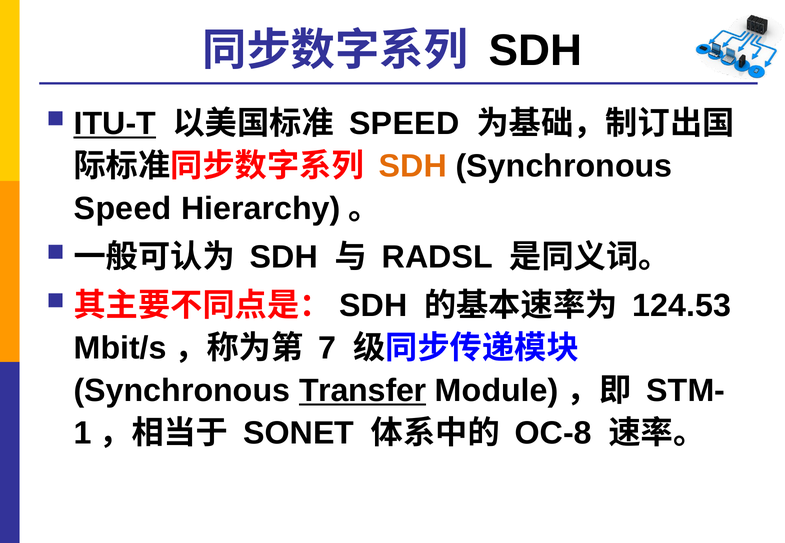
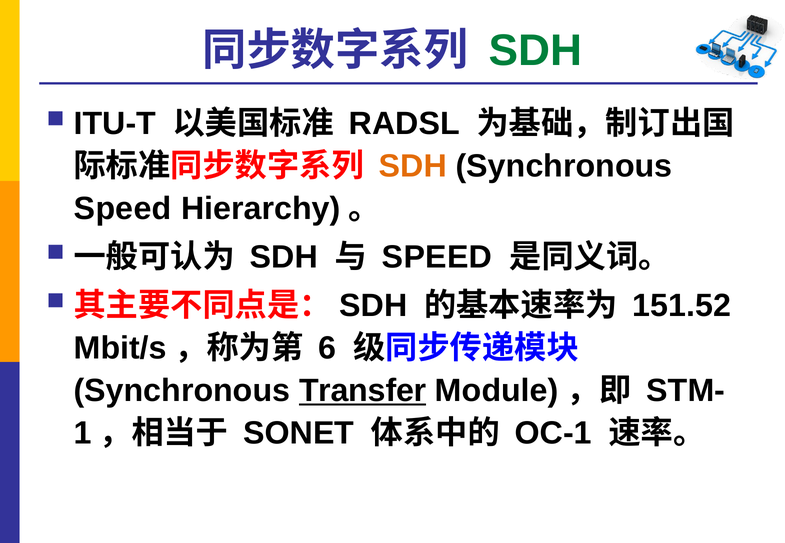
SDH at (536, 51) colour: black -> green
ITU-T underline: present -> none
SPEED at (404, 124): SPEED -> RADSL
RADSL at (437, 257): RADSL -> SPEED
124.53: 124.53 -> 151.52
7: 7 -> 6
OC-8: OC-8 -> OC-1
